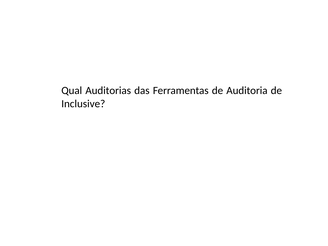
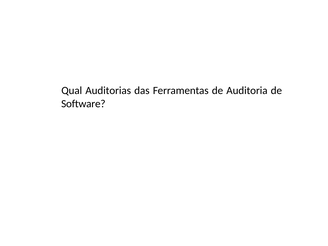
Inclusive: Inclusive -> Software
